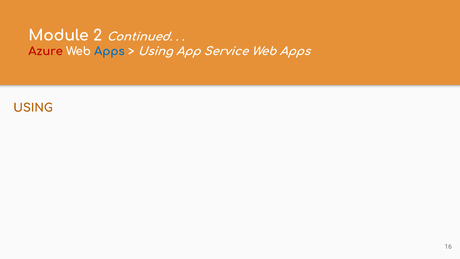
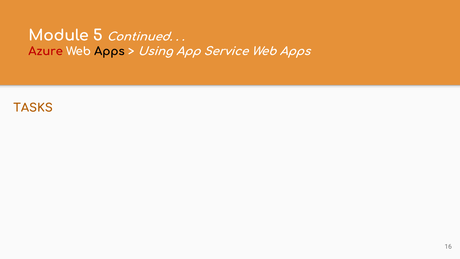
2: 2 -> 5
Apps at (109, 51) colour: blue -> black
USING at (33, 108): USING -> TASKS
